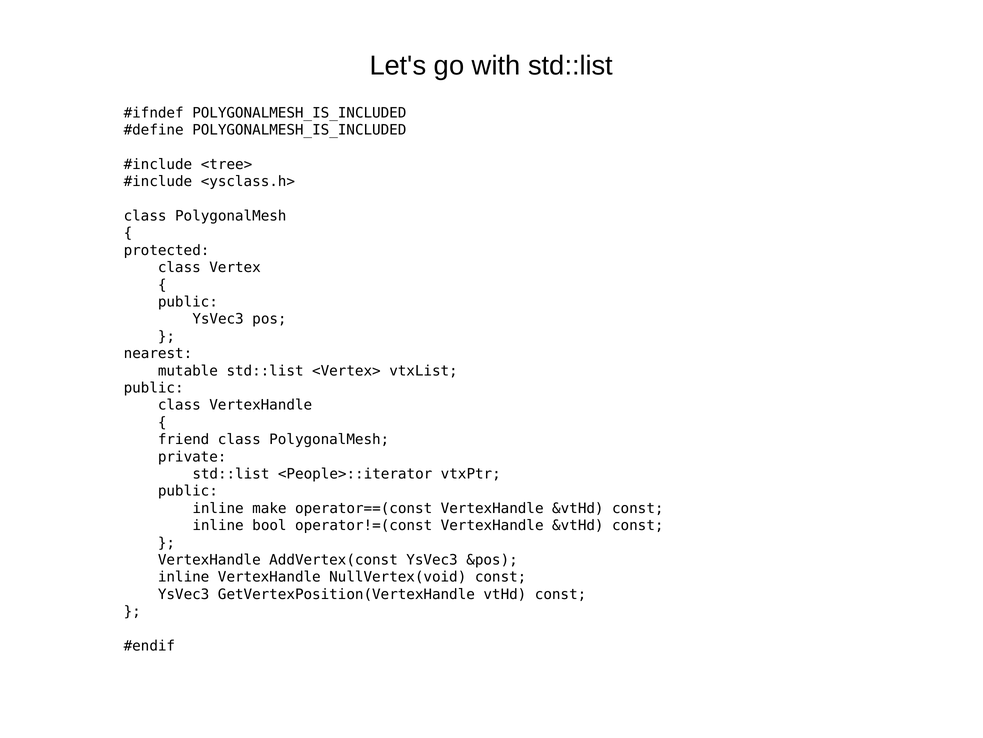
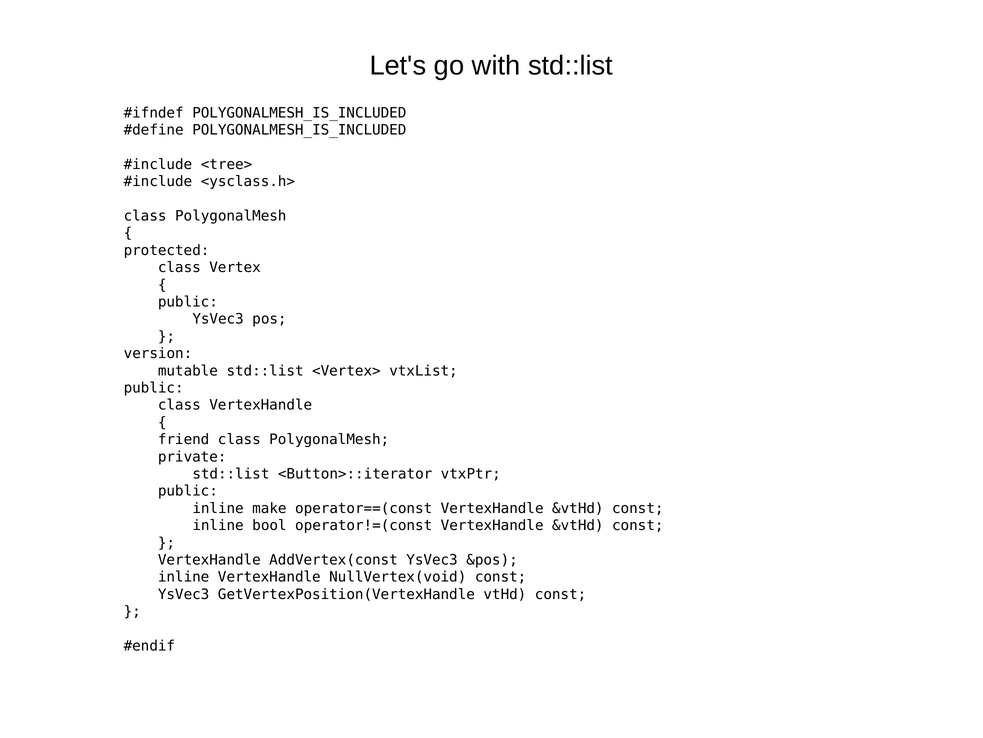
nearest: nearest -> version
<People>::iterator: <People>::iterator -> <Button>::iterator
